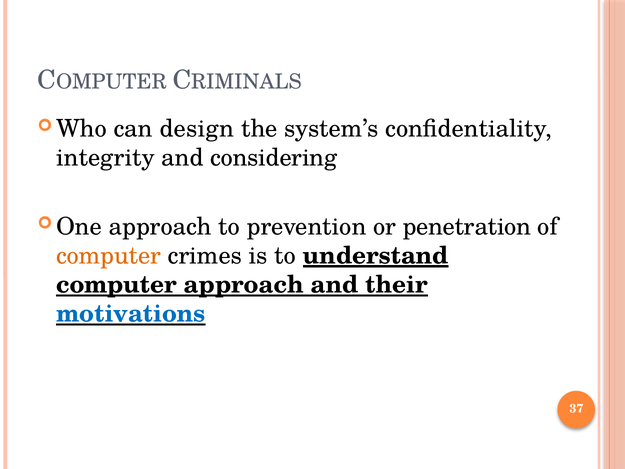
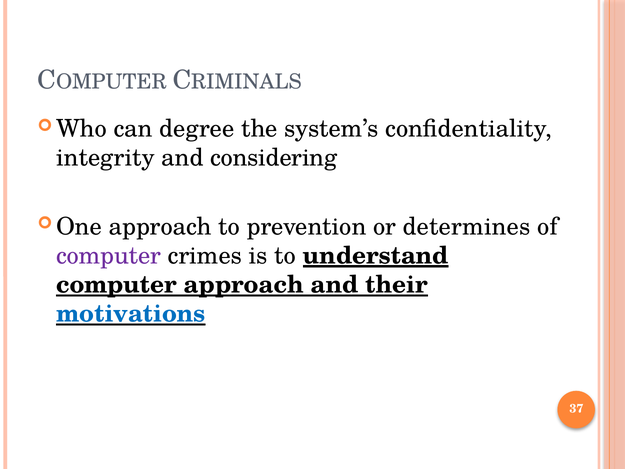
design: design -> degree
penetration: penetration -> determines
computer at (109, 256) colour: orange -> purple
